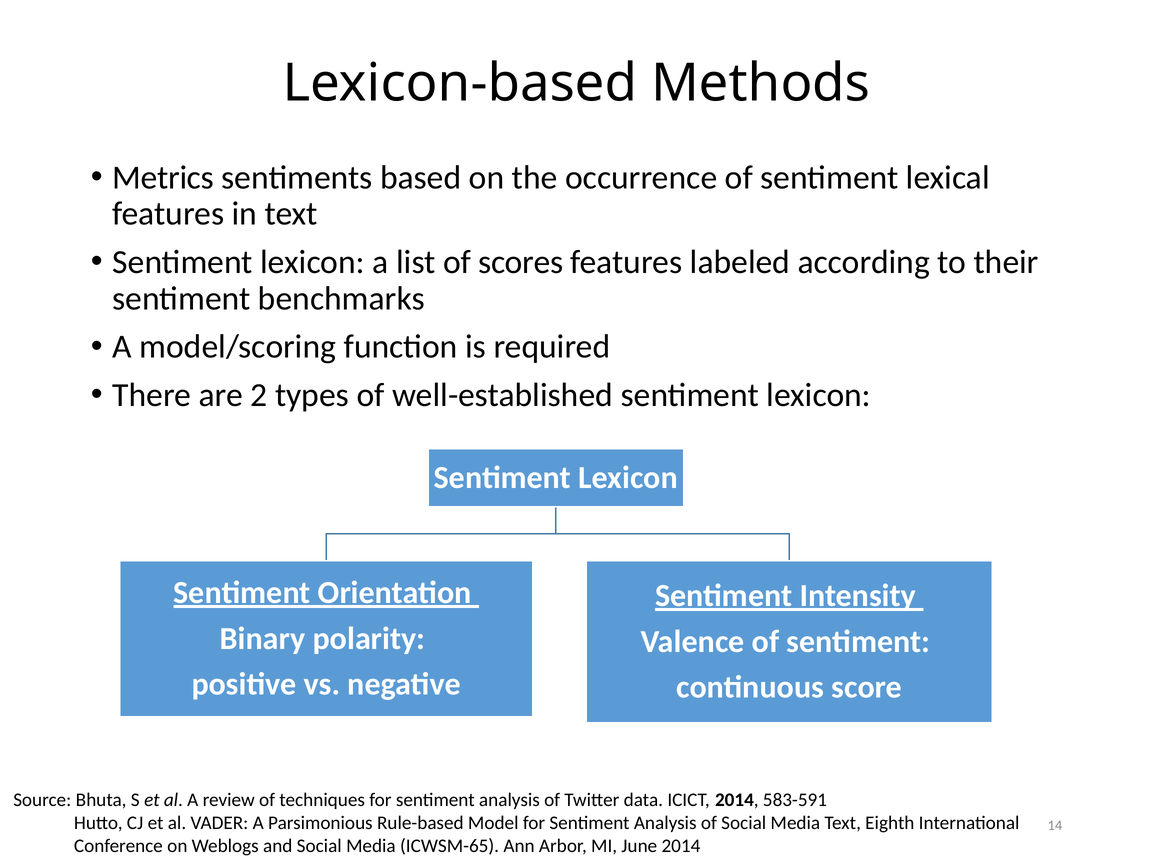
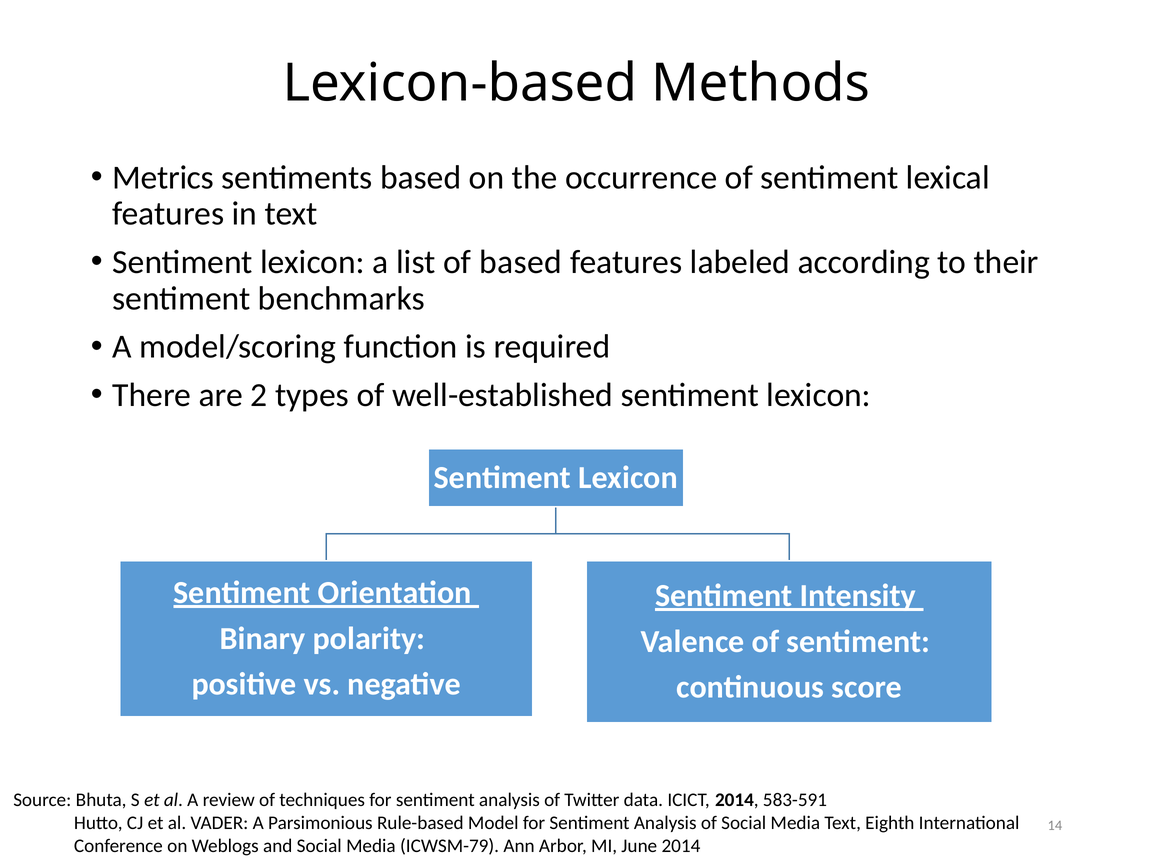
of scores: scores -> based
ICWSM-65: ICWSM-65 -> ICWSM-79
